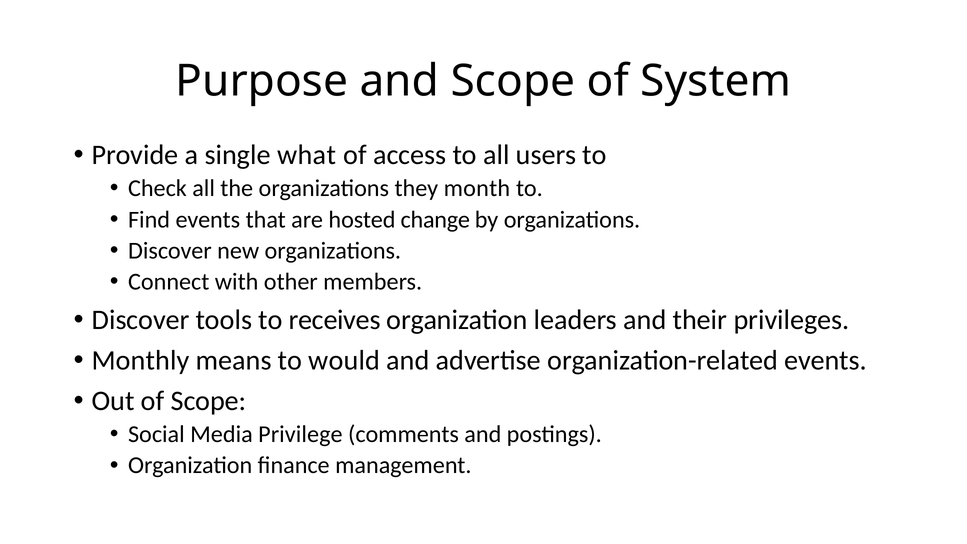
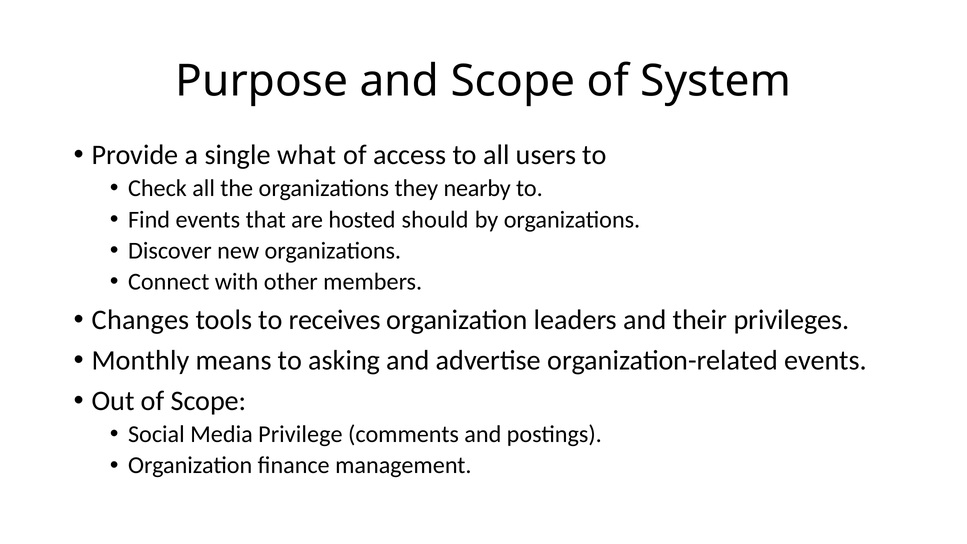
month: month -> nearby
change: change -> should
Discover at (141, 320): Discover -> Changes
would: would -> asking
